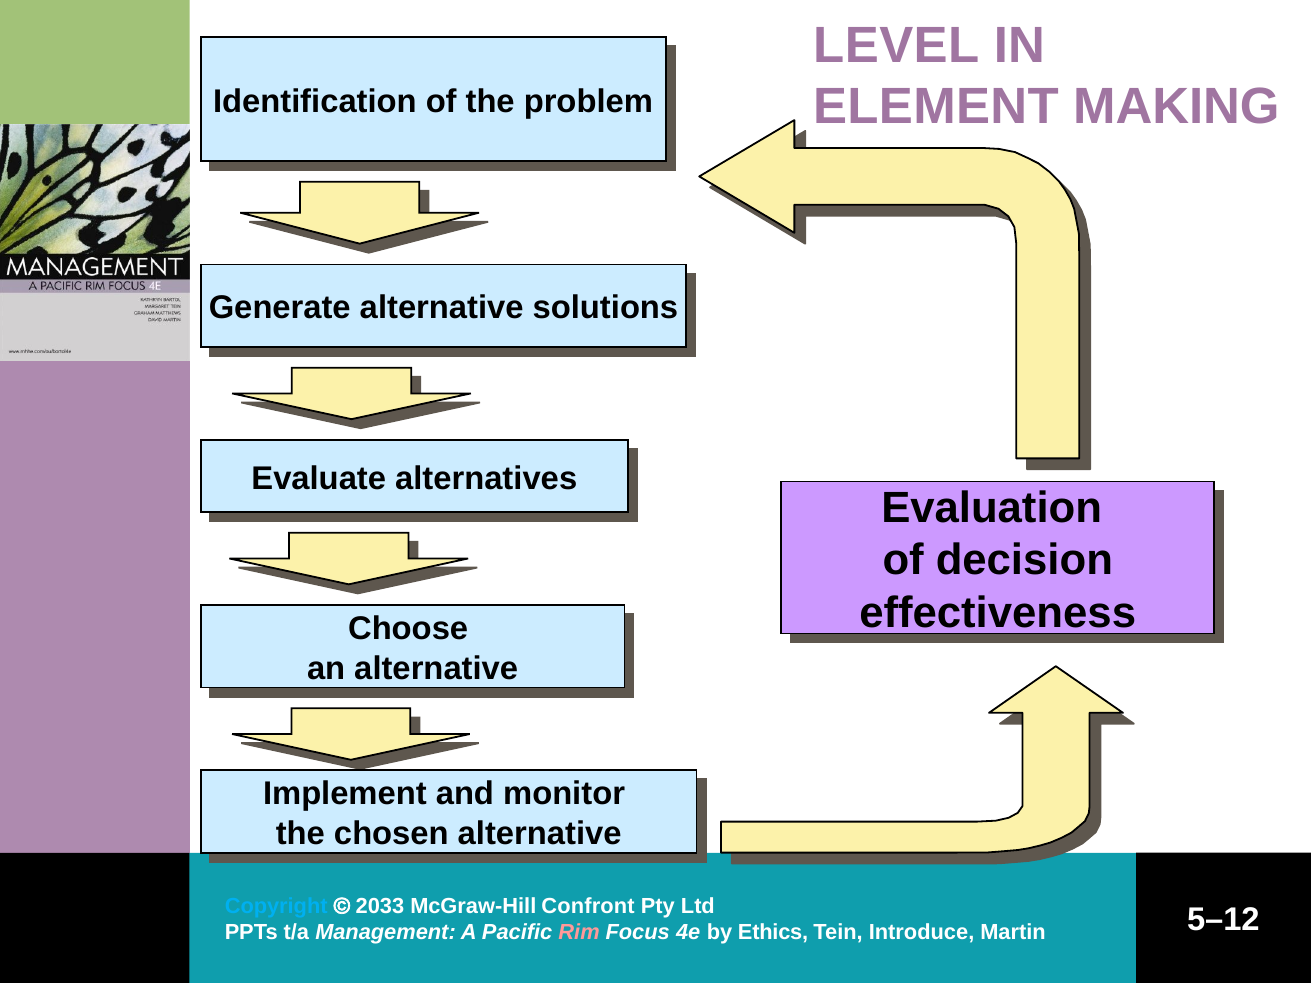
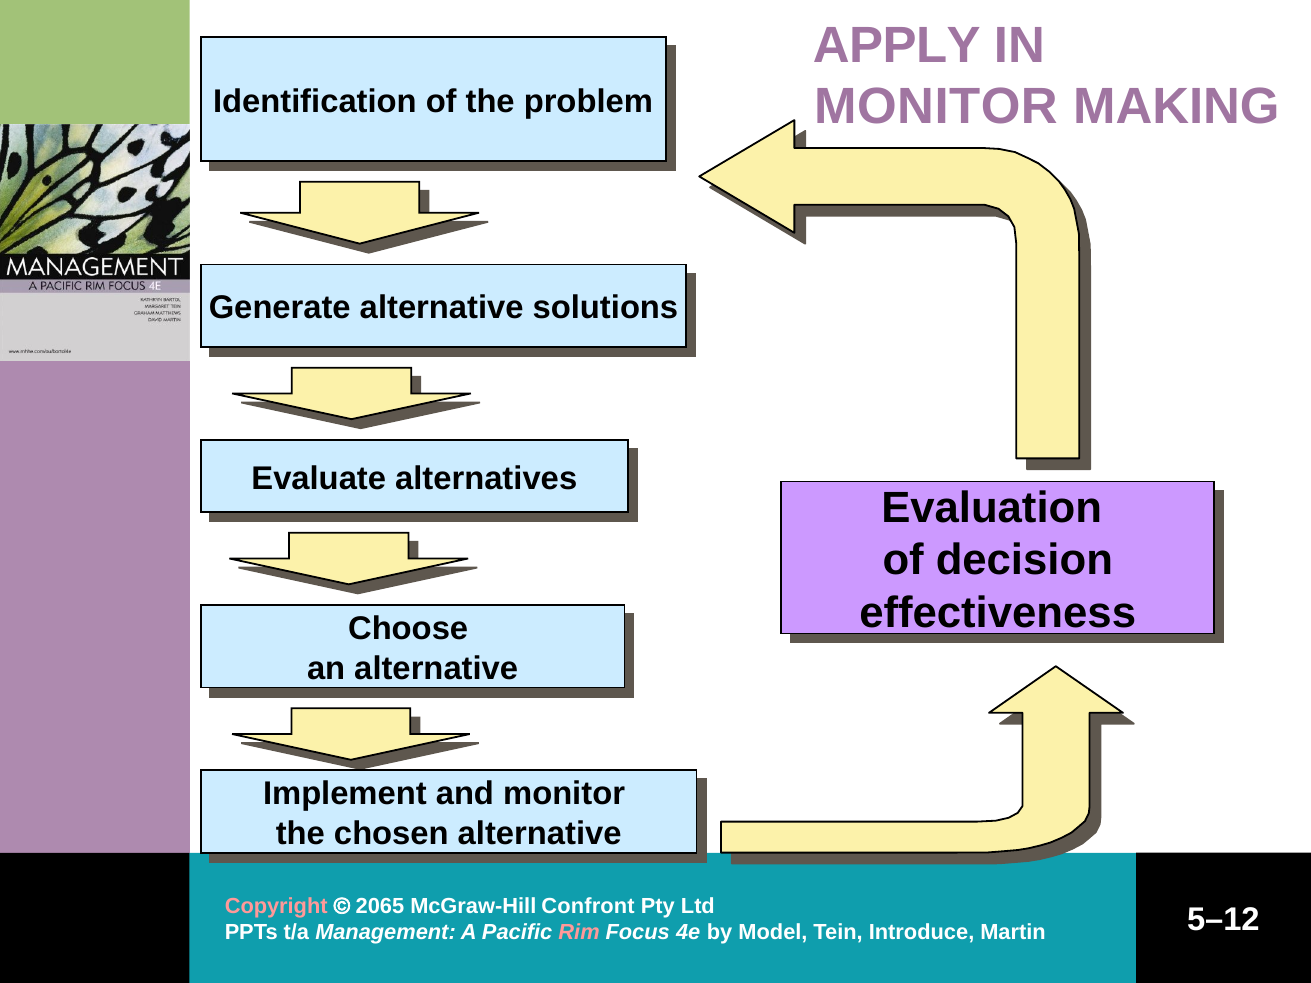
LEVEL: LEVEL -> APPLY
ELEMENT at (936, 107): ELEMENT -> MONITOR
Copyright colour: light blue -> pink
2033: 2033 -> 2065
Ethics: Ethics -> Model
